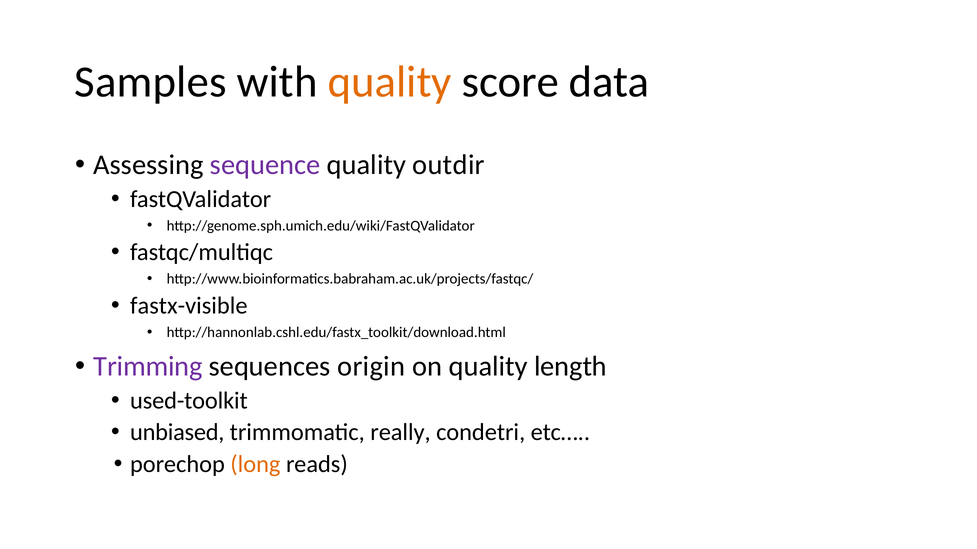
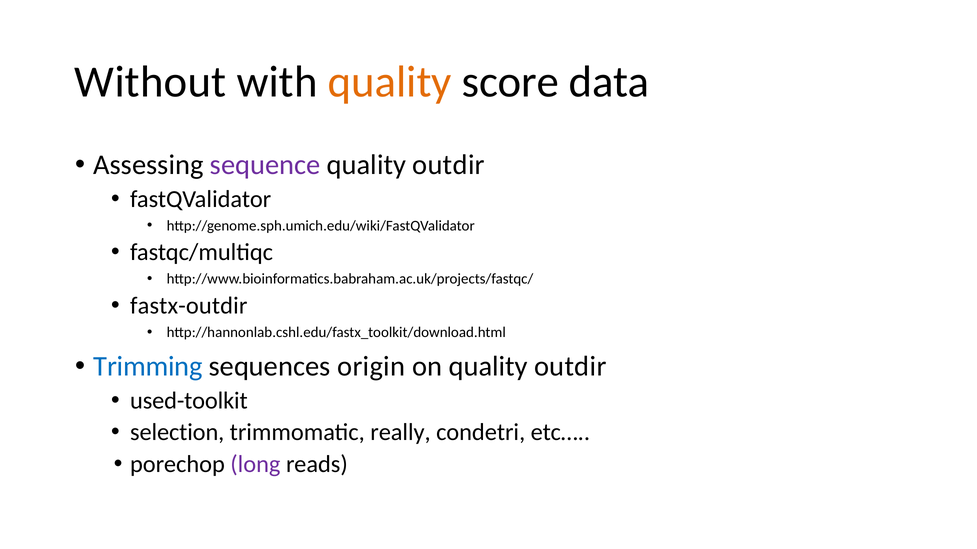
Samples: Samples -> Without
fastx-visible: fastx-visible -> fastx-outdir
Trimming colour: purple -> blue
on quality length: length -> outdir
unbiased: unbiased -> selection
long colour: orange -> purple
